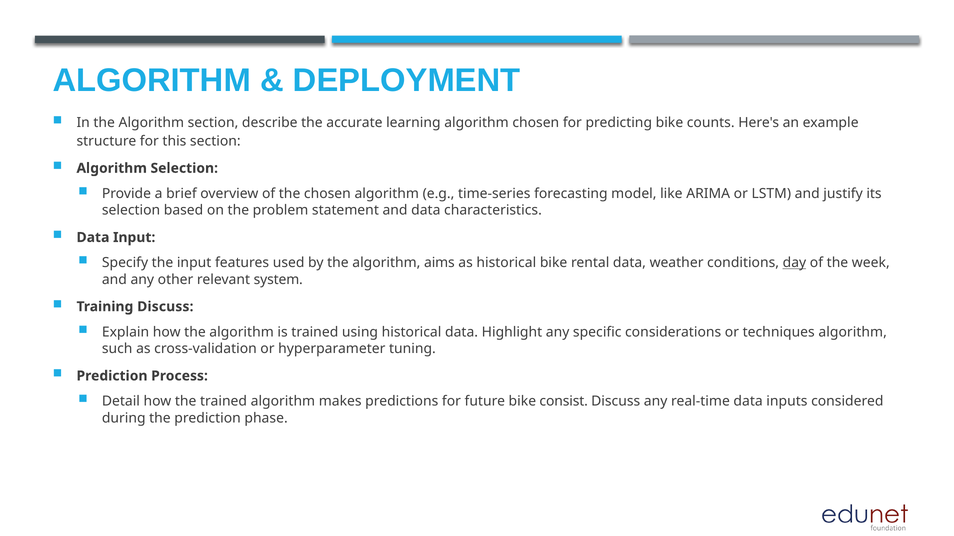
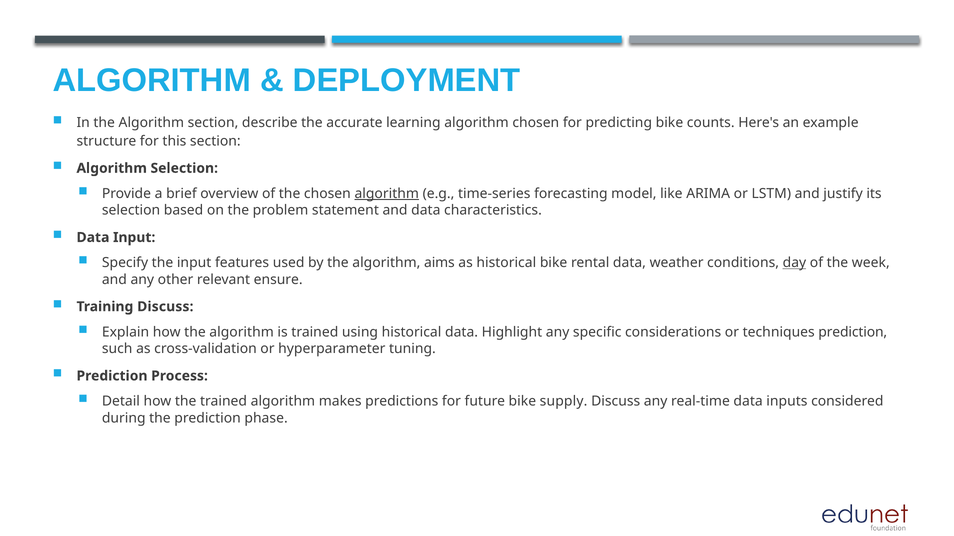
algorithm at (387, 194) underline: none -> present
system: system -> ensure
techniques algorithm: algorithm -> prediction
consist: consist -> supply
